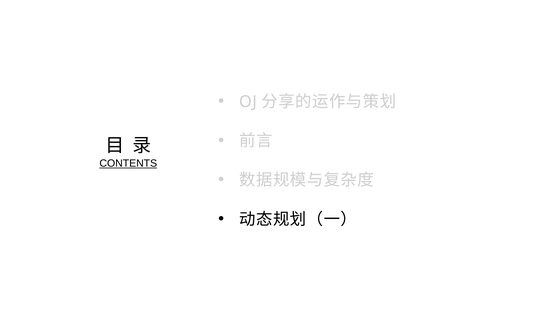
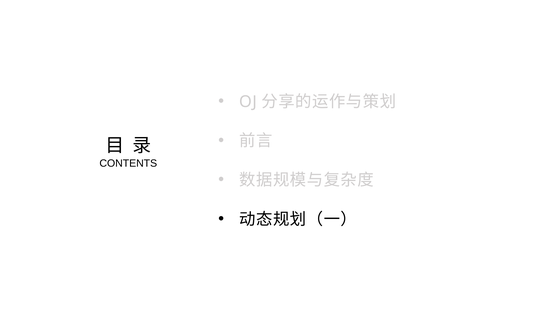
CONTENTS underline: present -> none
